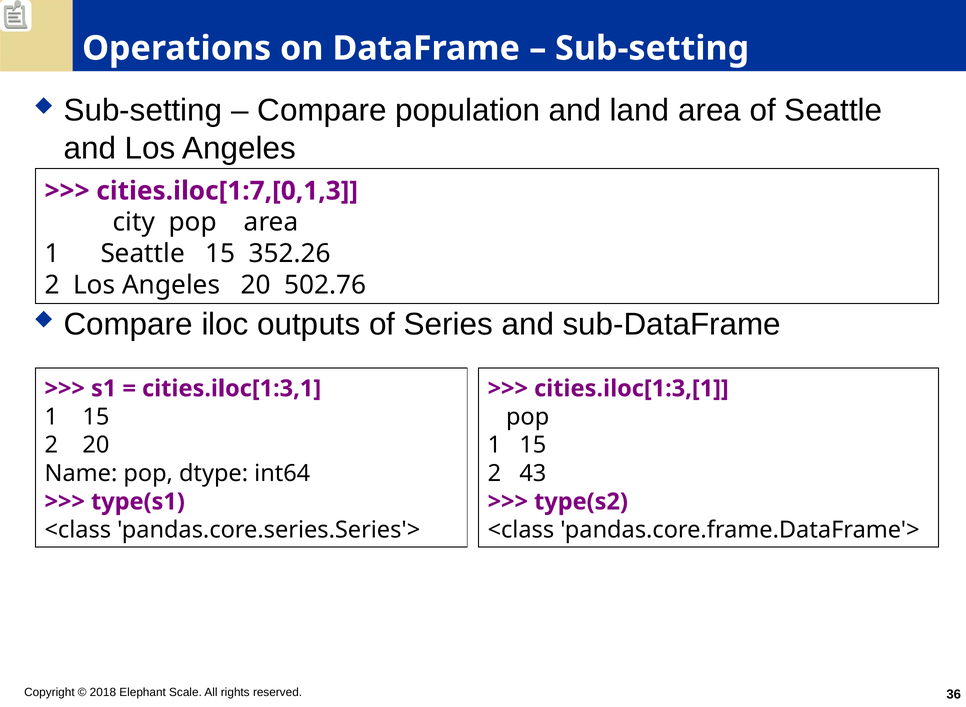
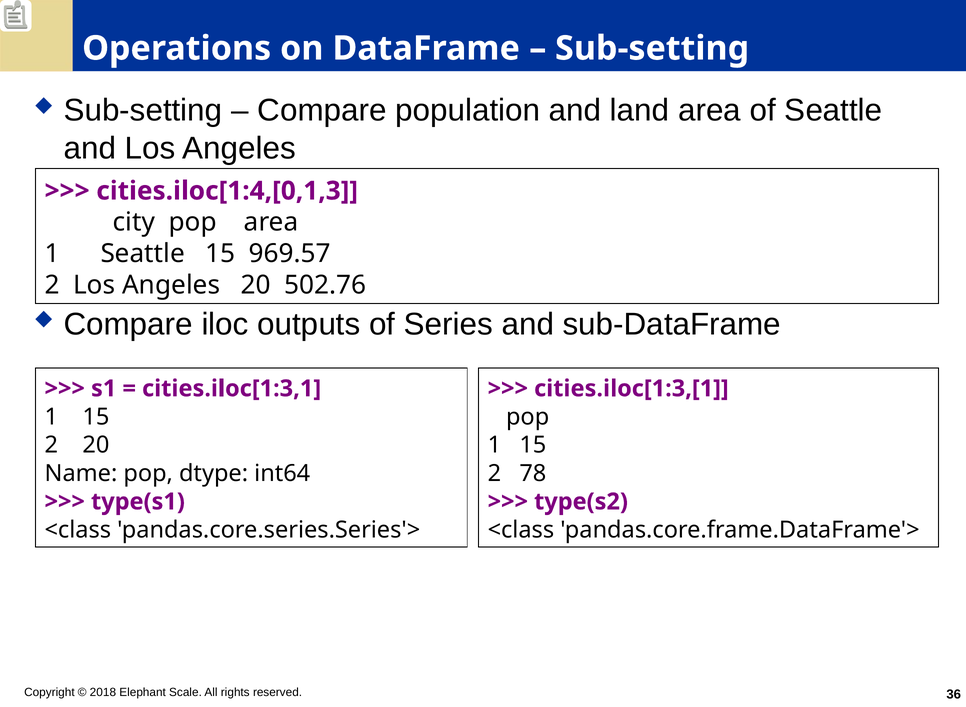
cities.iloc[1:7,[0,1,3: cities.iloc[1:7,[0,1,3 -> cities.iloc[1:4,[0,1,3
352.26: 352.26 -> 969.57
43: 43 -> 78
